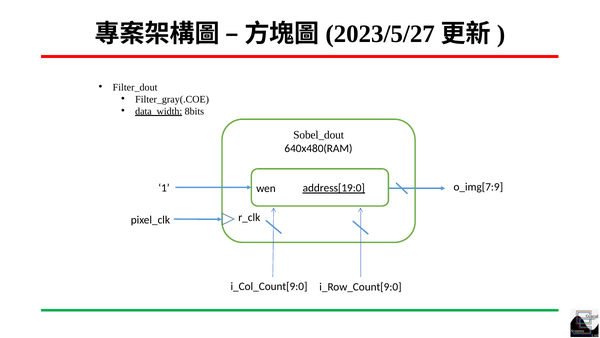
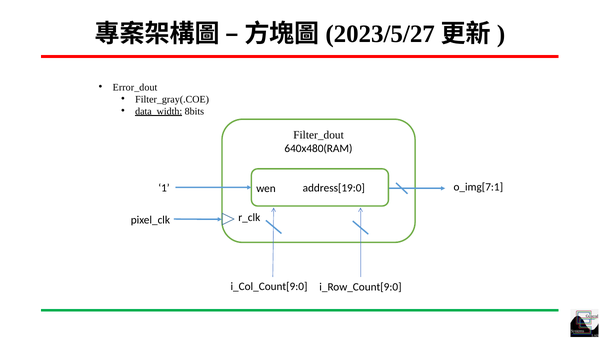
Filter_dout: Filter_dout -> Error_dout
Sobel_dout: Sobel_dout -> Filter_dout
o_img[7:9: o_img[7:9 -> o_img[7:1
address[19:0 underline: present -> none
